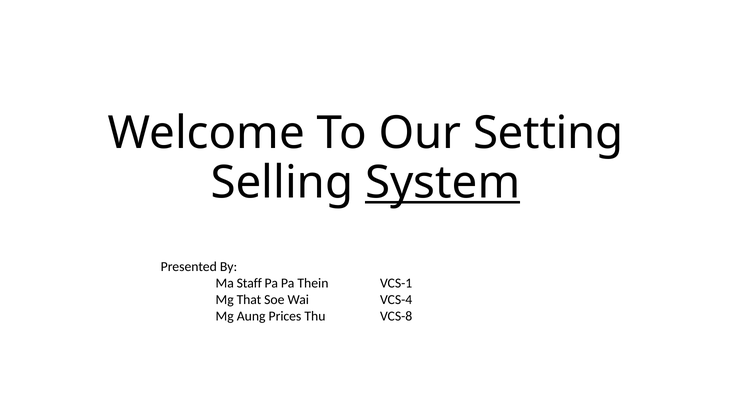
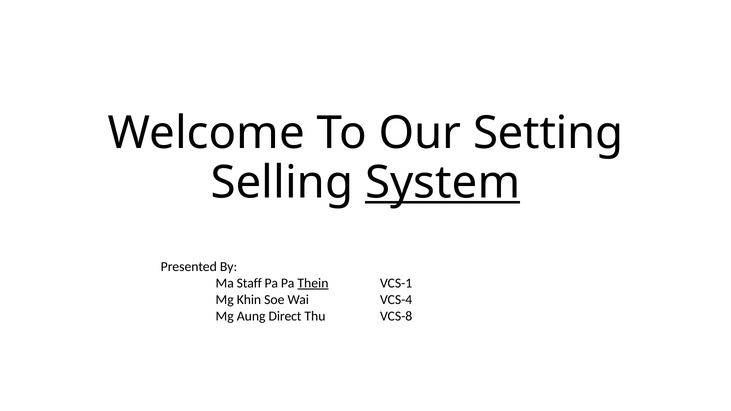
Thein underline: none -> present
That: That -> Khin
Prices: Prices -> Direct
